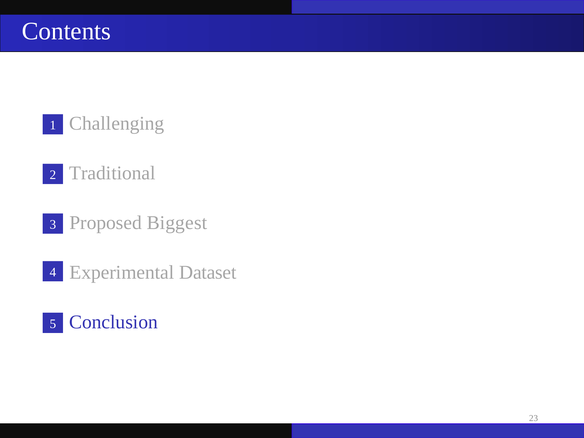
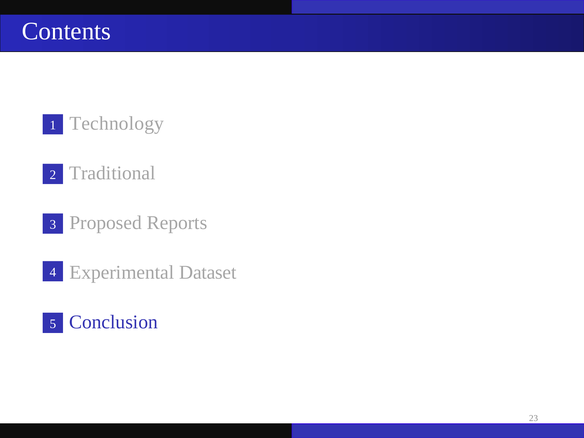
Challenging: Challenging -> Technology
Biggest: Biggest -> Reports
